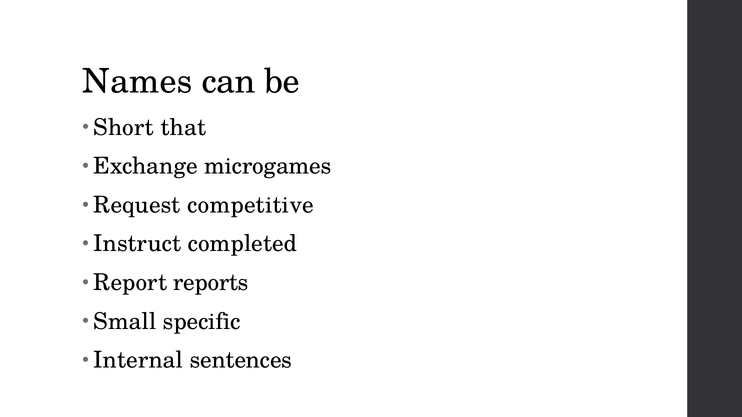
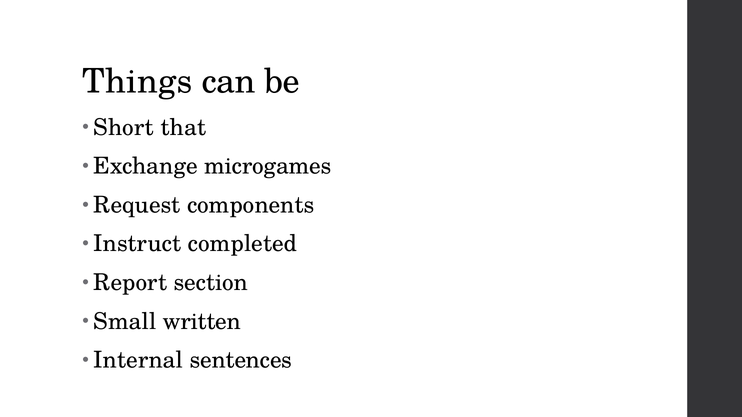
Names: Names -> Things
competitive: competitive -> components
reports: reports -> section
specific: specific -> written
